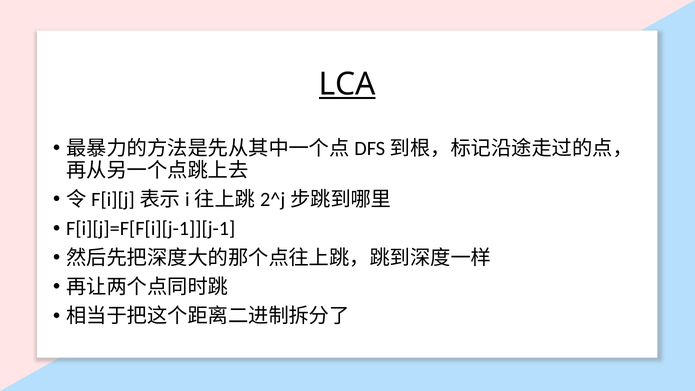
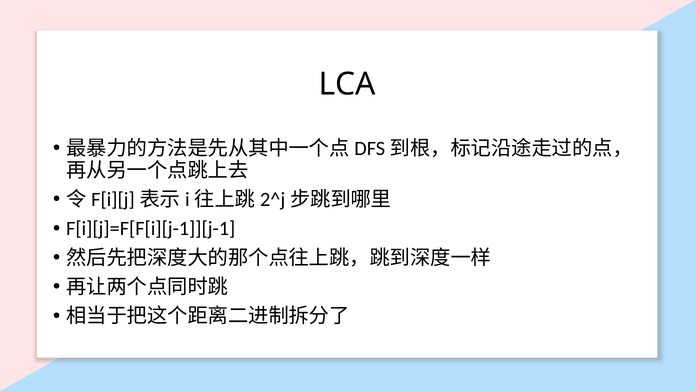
LCA underline: present -> none
